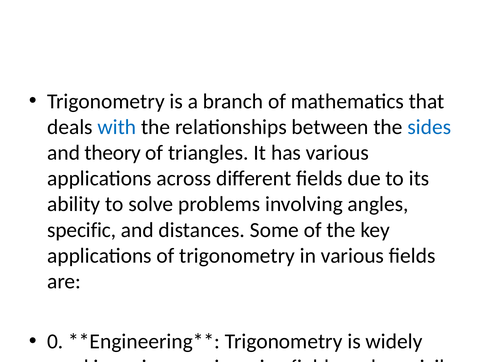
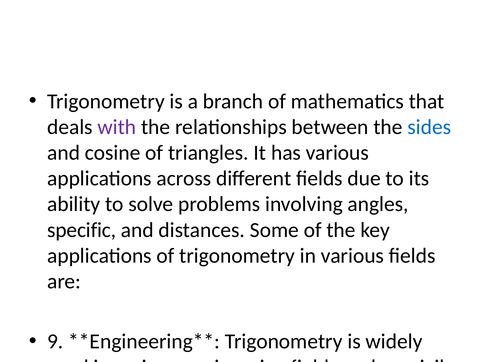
with colour: blue -> purple
theory: theory -> cosine
0: 0 -> 9
